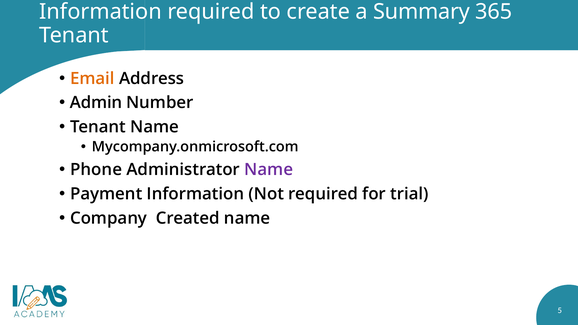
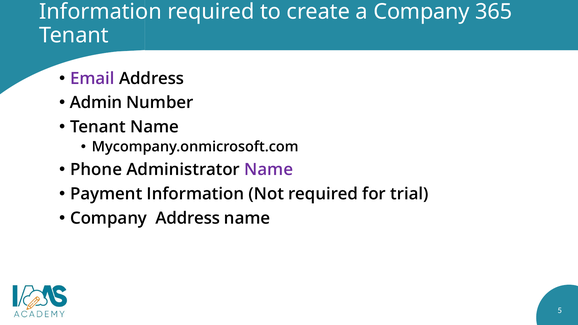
a Summary: Summary -> Company
Email colour: orange -> purple
Company Created: Created -> Address
